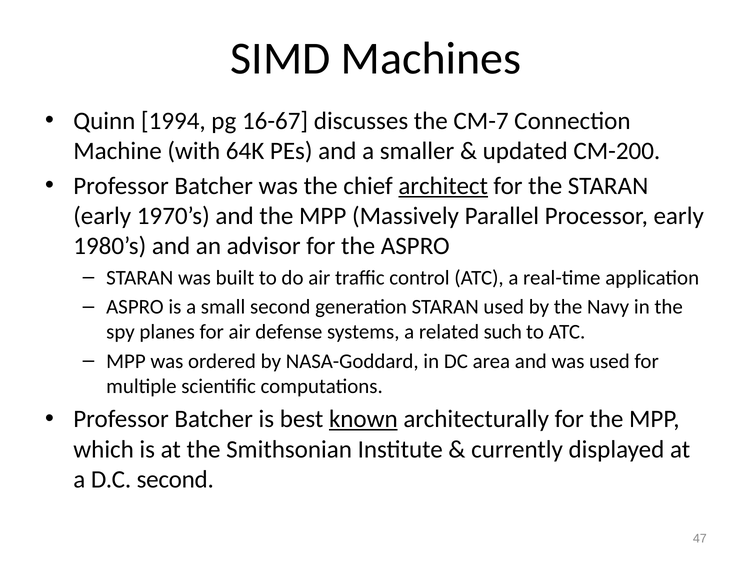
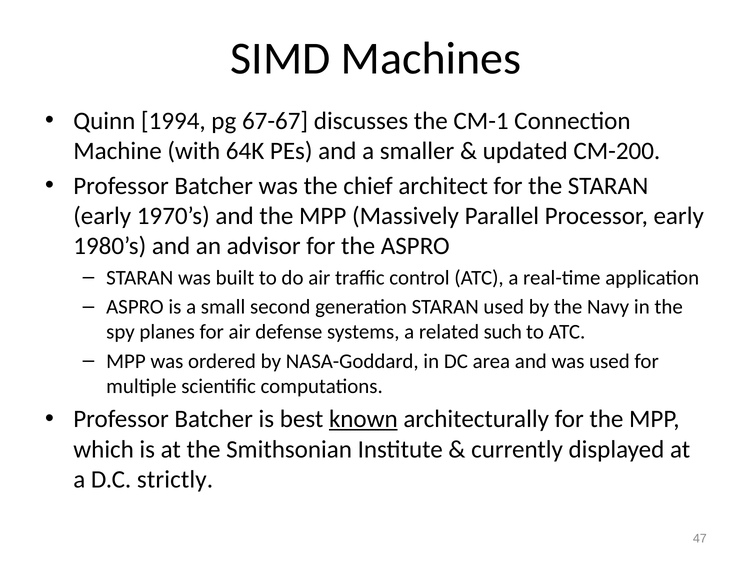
16-67: 16-67 -> 67-67
CM-7: CM-7 -> CM-1
architect underline: present -> none
D.C second: second -> strictly
